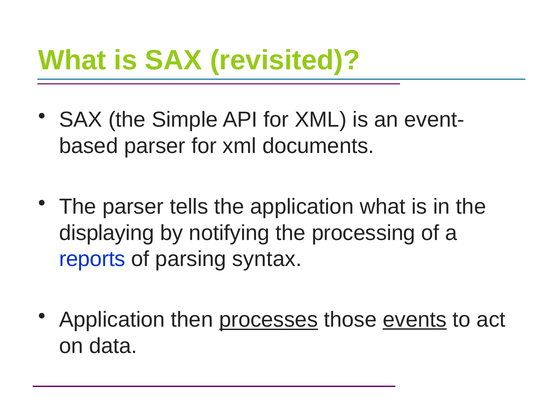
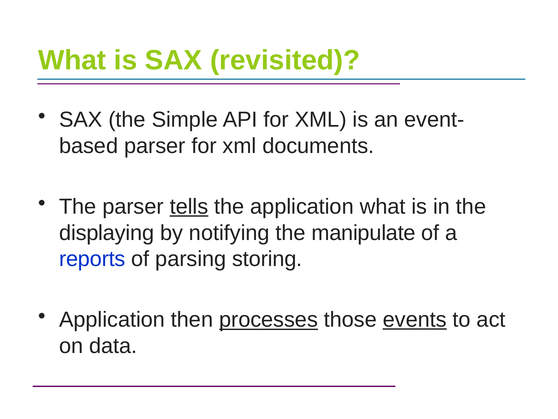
tells underline: none -> present
processing: processing -> manipulate
syntax: syntax -> storing
